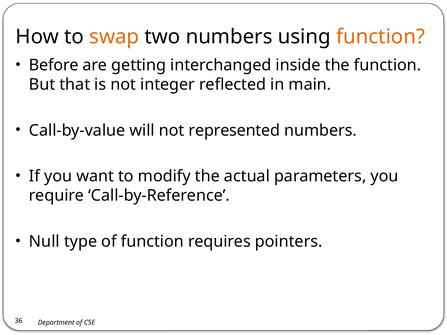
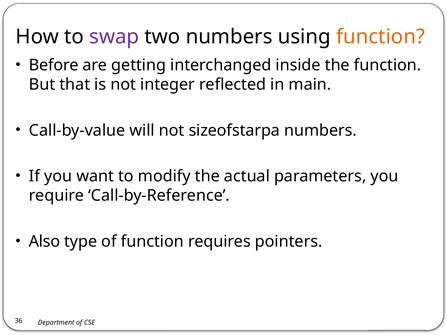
swap colour: orange -> purple
represented: represented -> sizeofstarpa
Null: Null -> Also
